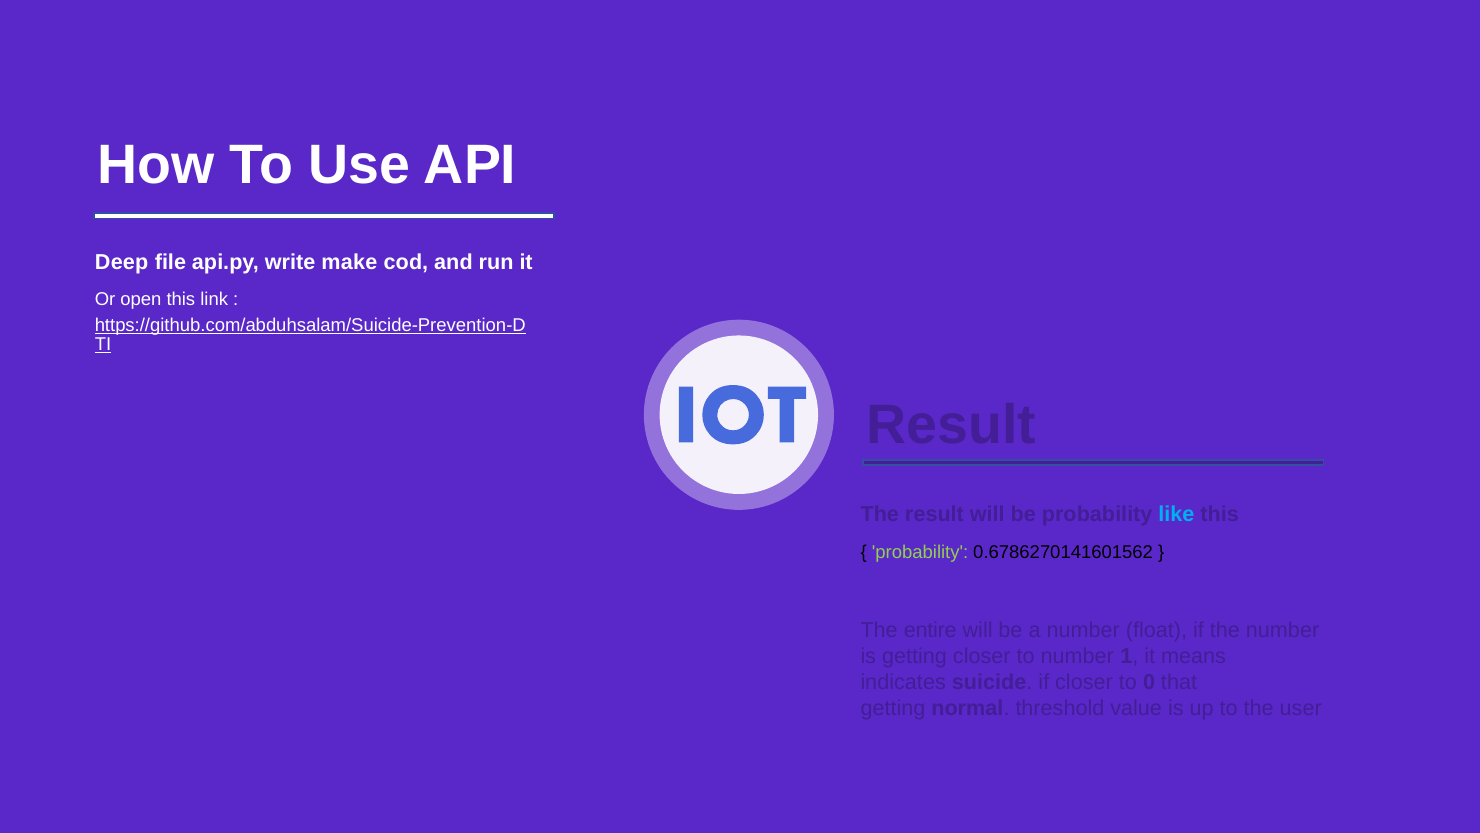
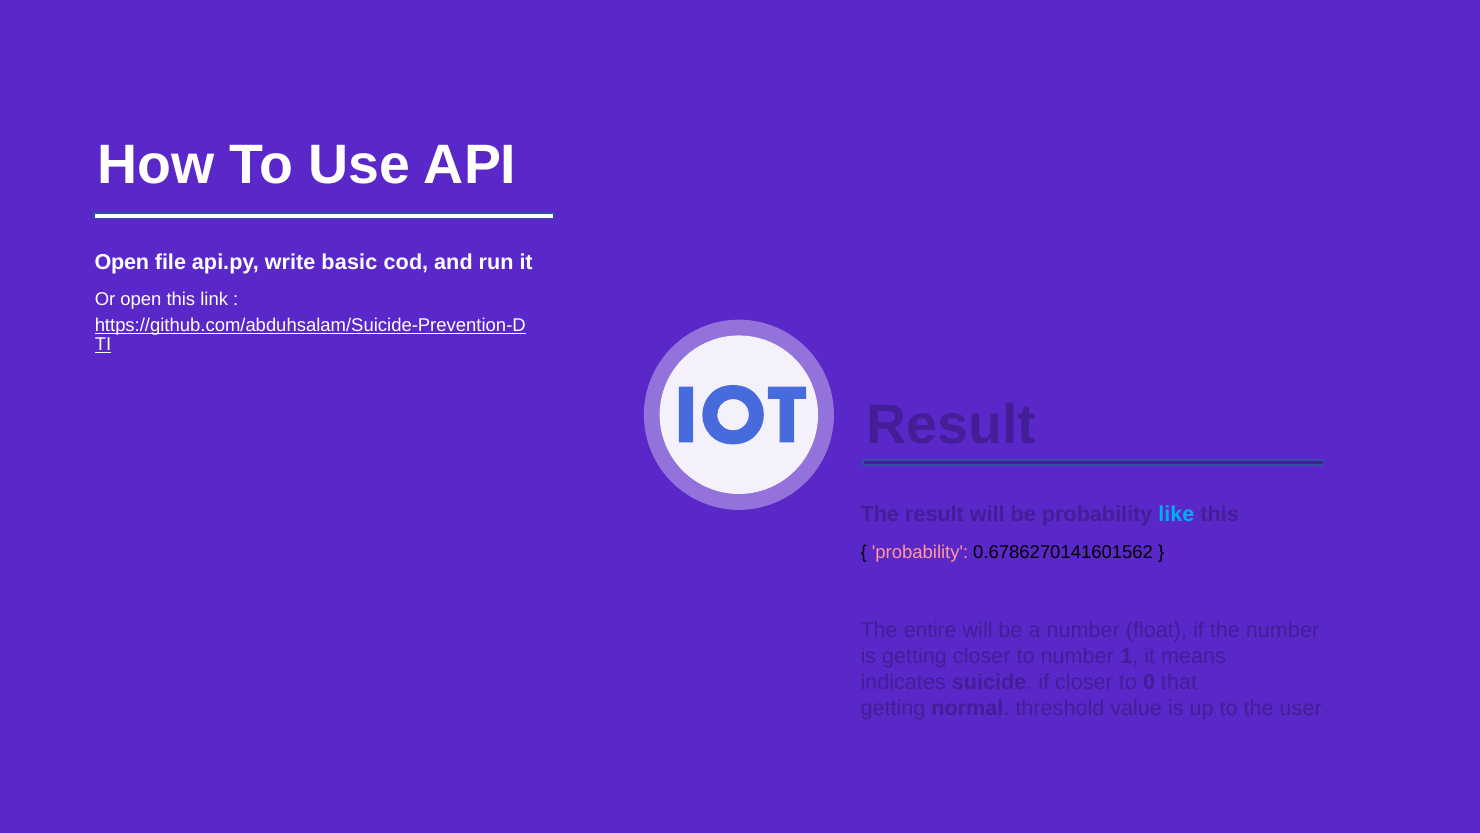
Deep at (122, 262): Deep -> Open
make: make -> basic
probability at (920, 552) colour: light green -> pink
